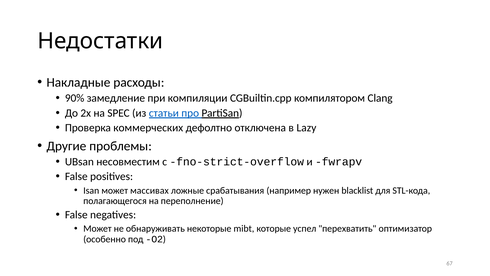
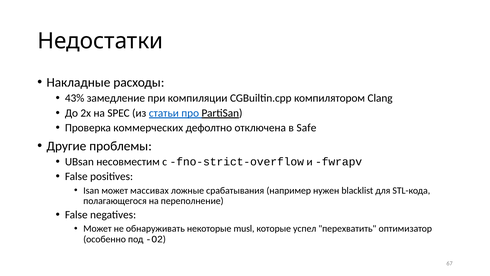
90%: 90% -> 43%
Lazy: Lazy -> Safe
mibt: mibt -> musl
